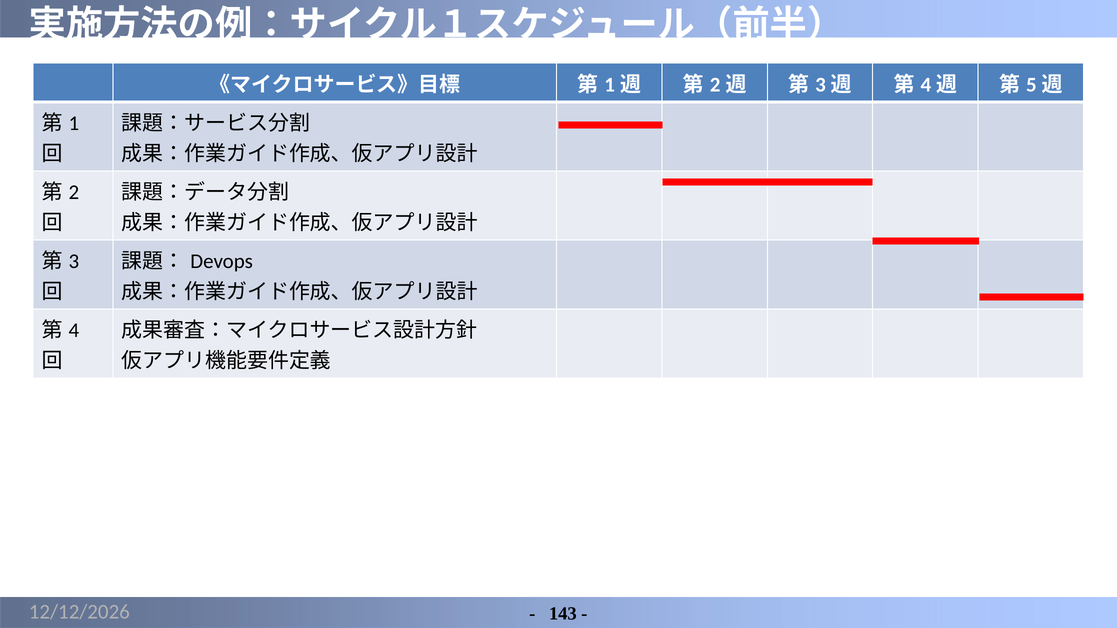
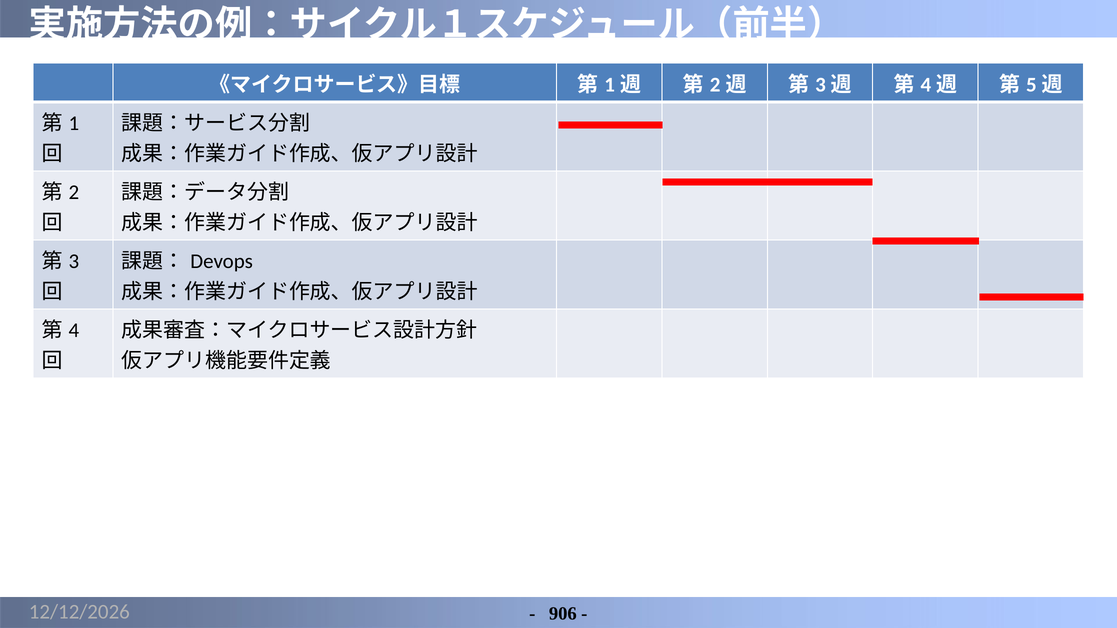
143: 143 -> 906
